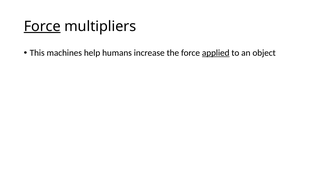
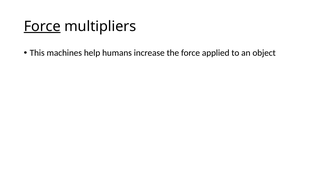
applied underline: present -> none
